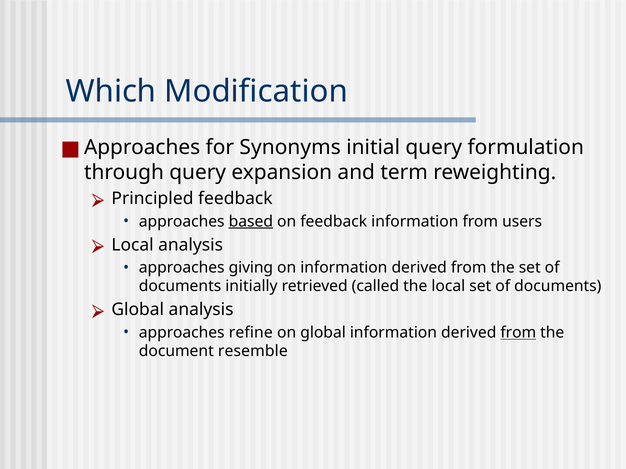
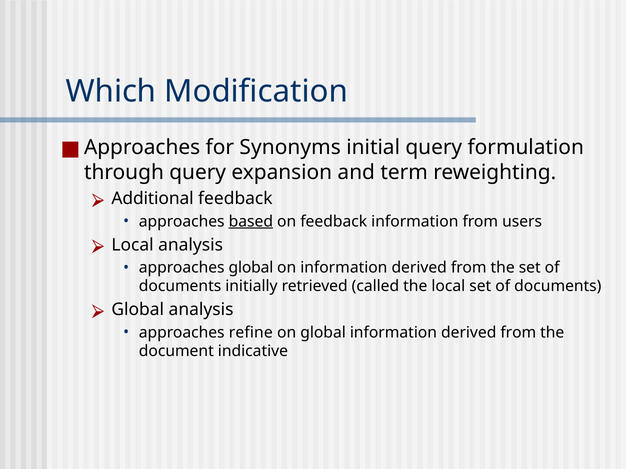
Principled: Principled -> Additional
approaches giving: giving -> global
from at (518, 333) underline: present -> none
resemble: resemble -> indicative
